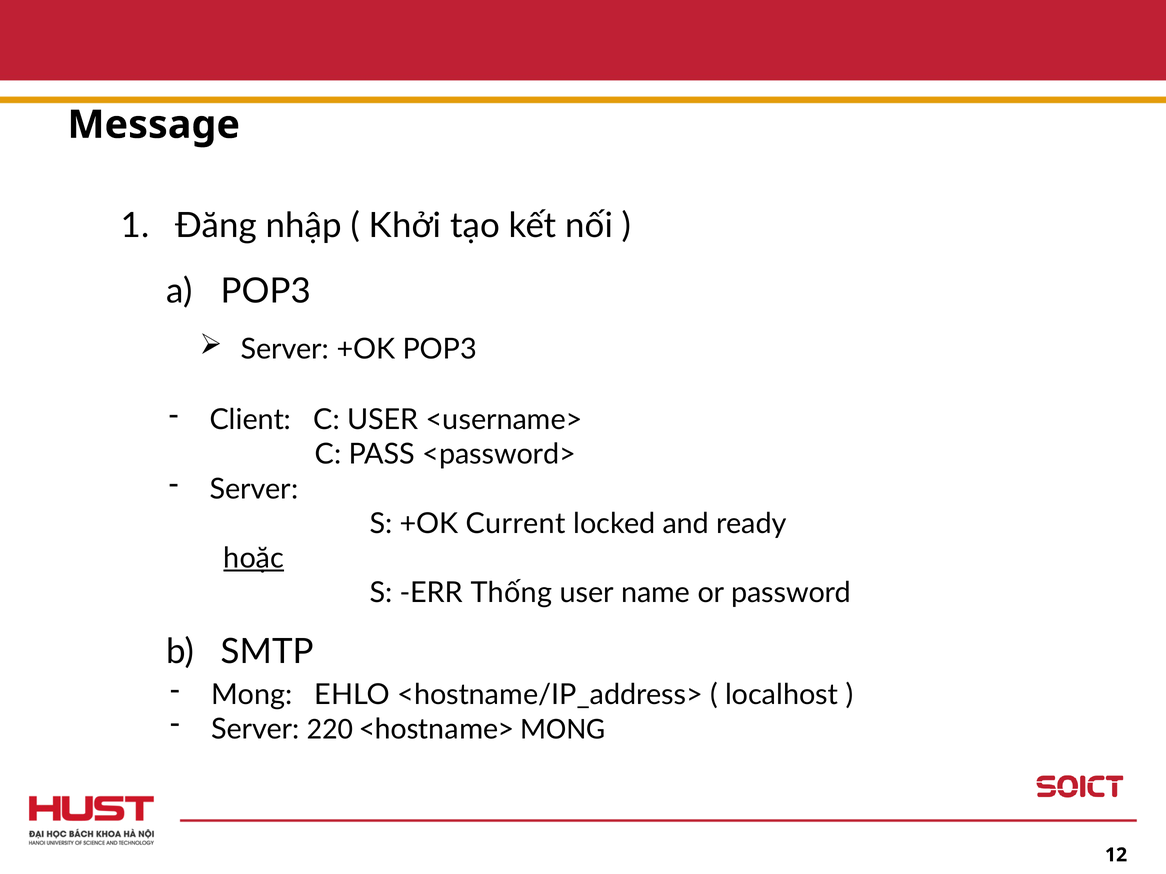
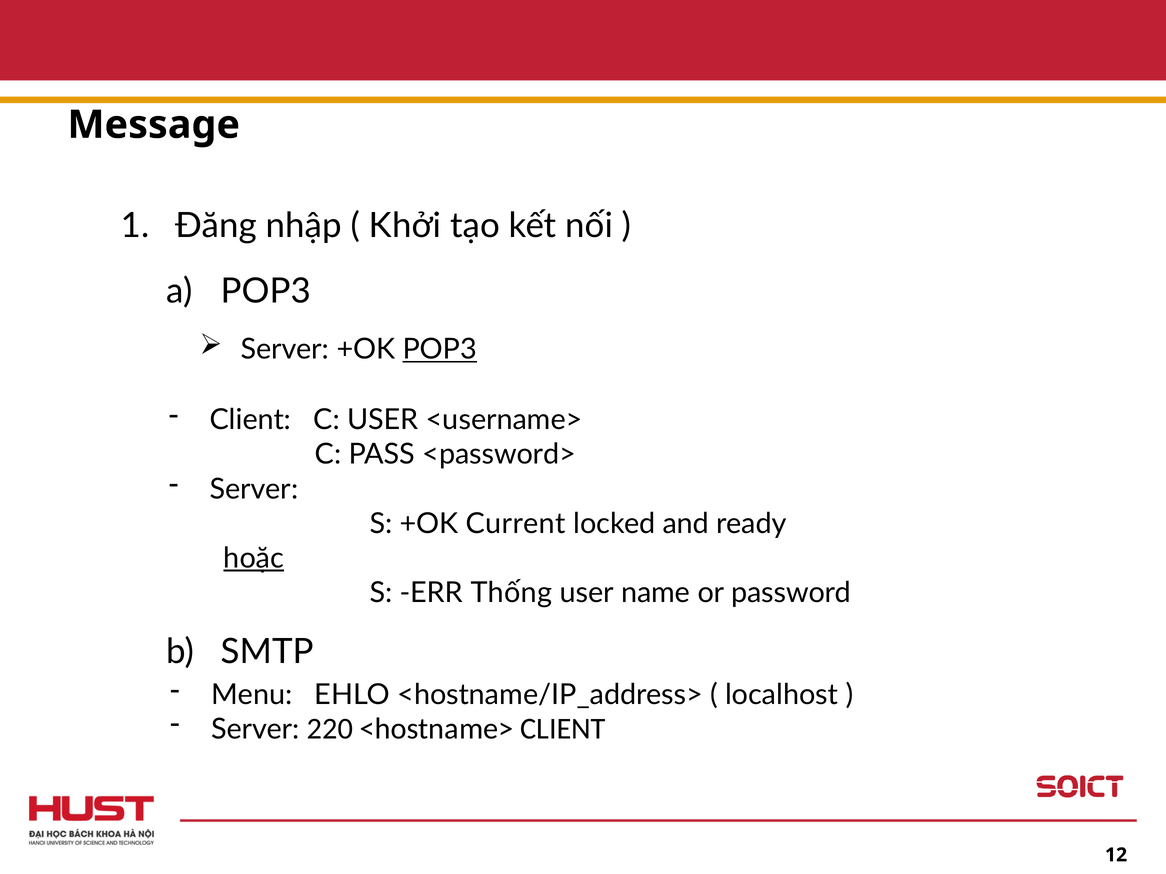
POP3 at (440, 350) underline: none -> present
Mong at (252, 695): Mong -> Menu
<hostname> MONG: MONG -> CLIENT
